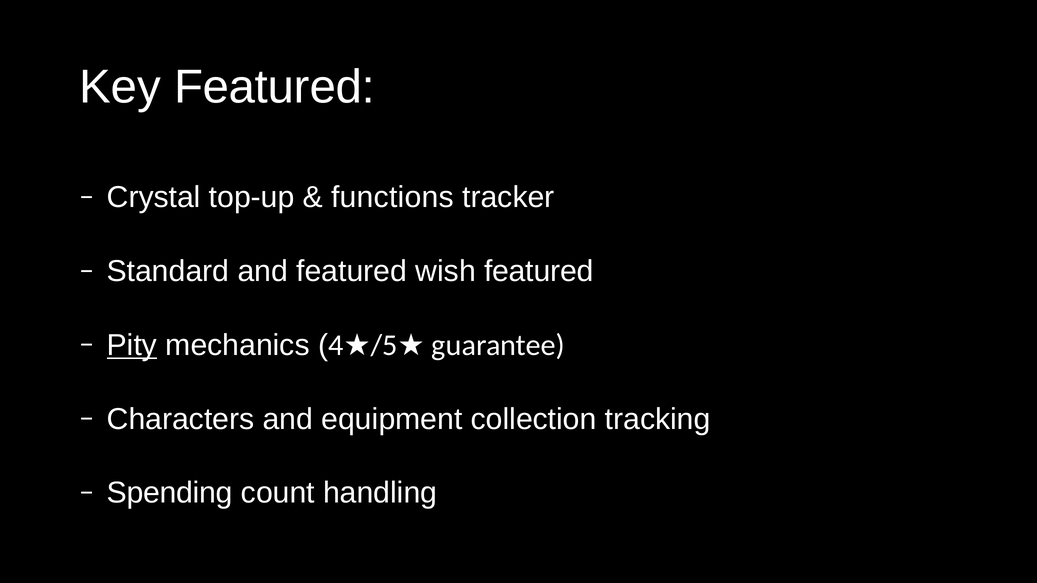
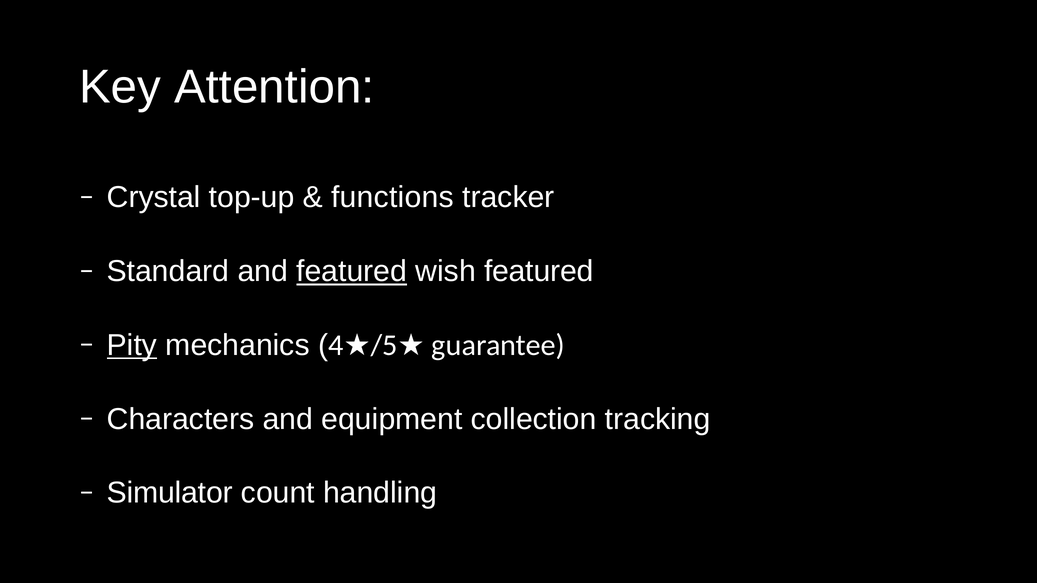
Key Featured: Featured -> Attention
featured at (352, 272) underline: none -> present
Spending: Spending -> Simulator
